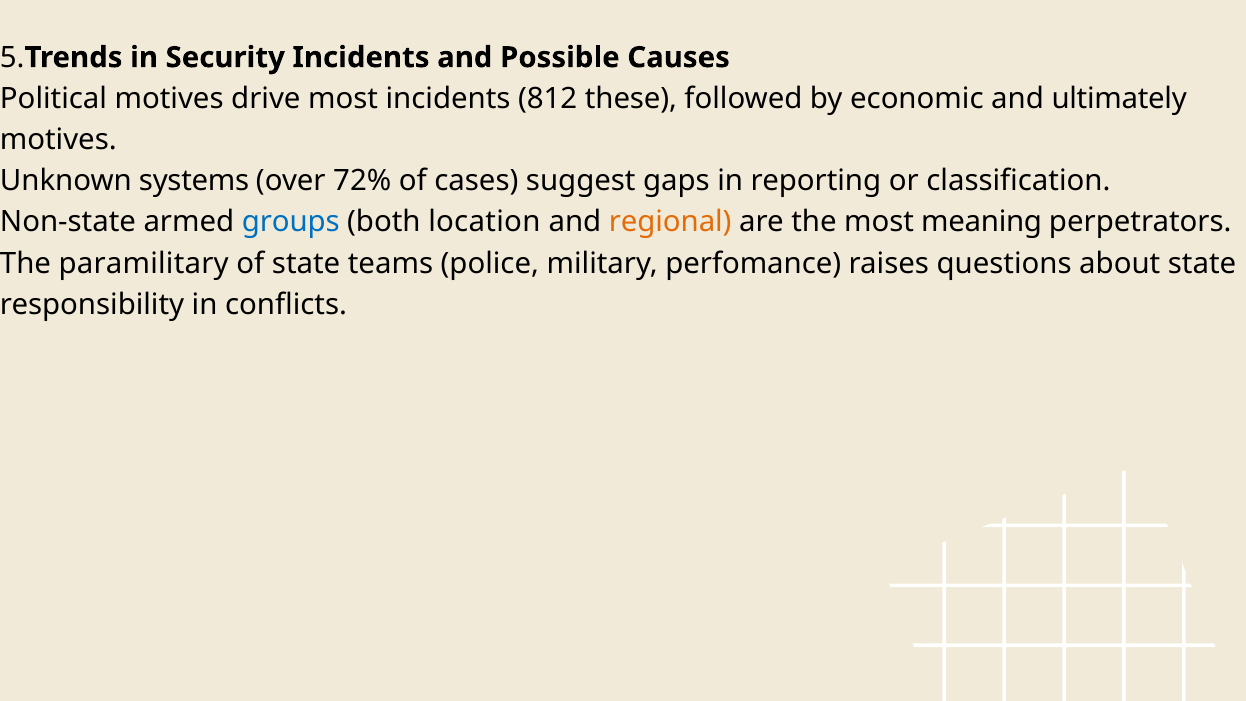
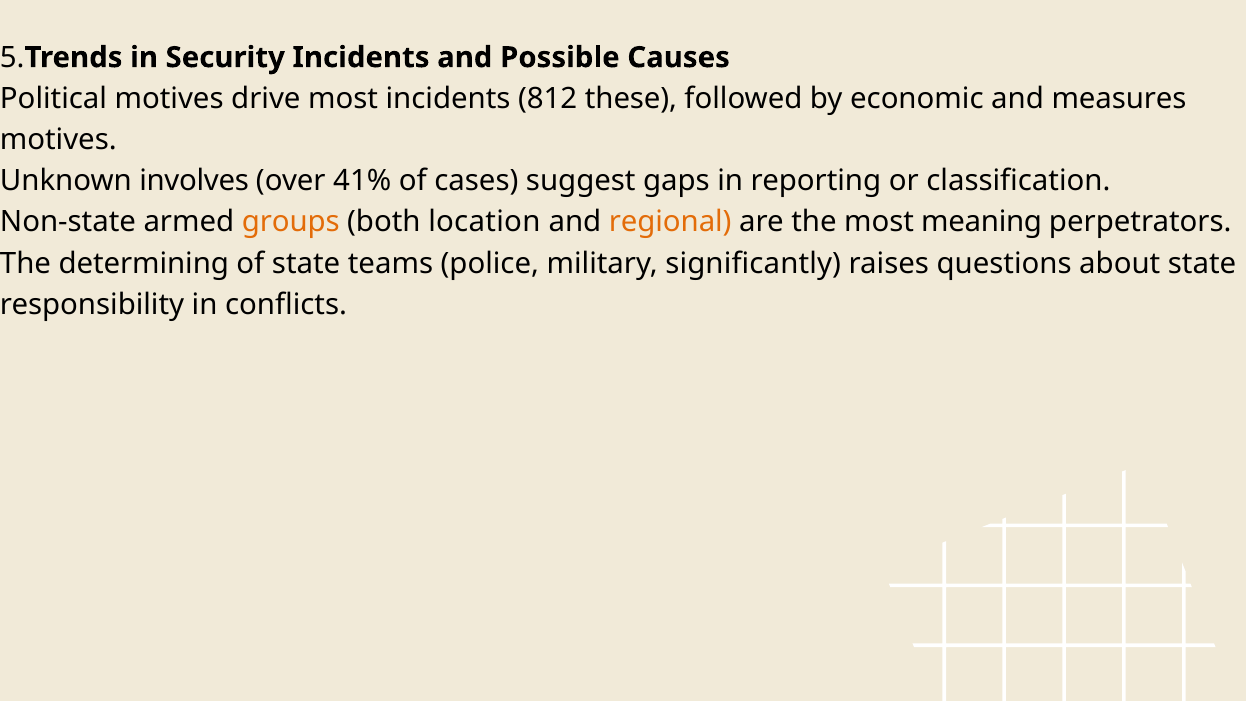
ultimately: ultimately -> measures
systems: systems -> involves
72%: 72% -> 41%
groups colour: blue -> orange
paramilitary: paramilitary -> determining
perfomance: perfomance -> significantly
